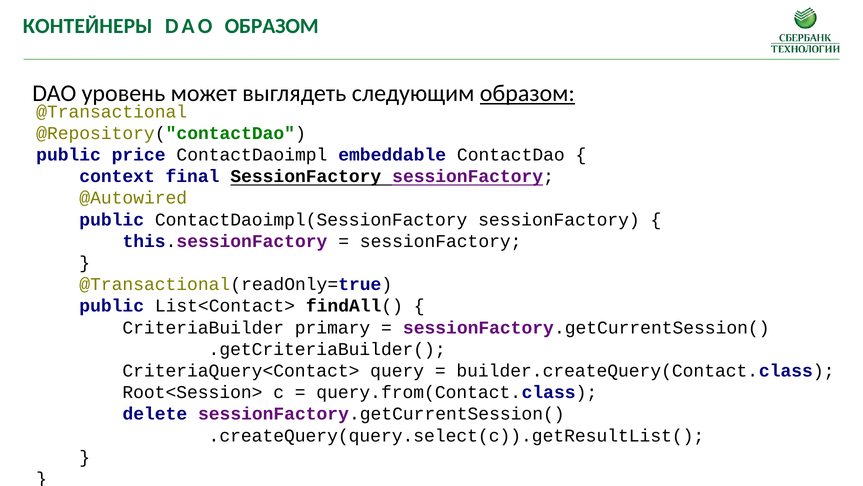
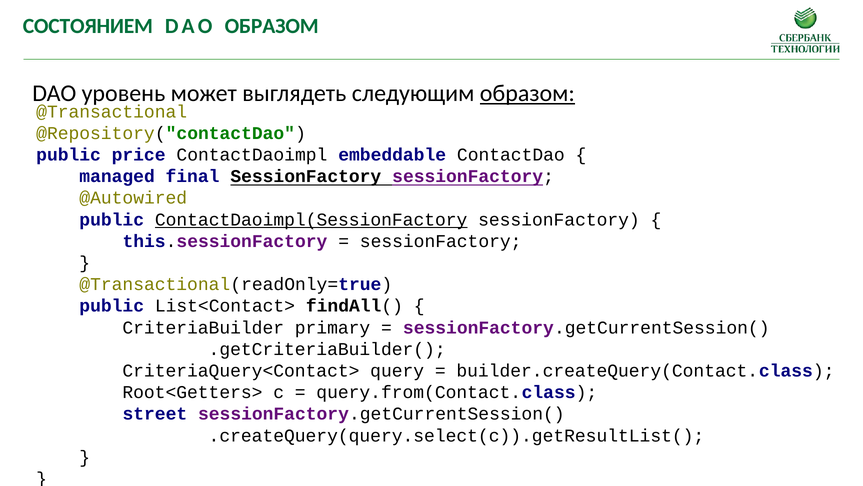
КОНТЕЙНЕРЫ: КОНТЕЙНЕРЫ -> СОСТОЯНИЕМ
context: context -> managed
ContactDaoimpl(SessionFactory underline: none -> present
Root<Session>: Root<Session> -> Root<Getters>
delete: delete -> street
